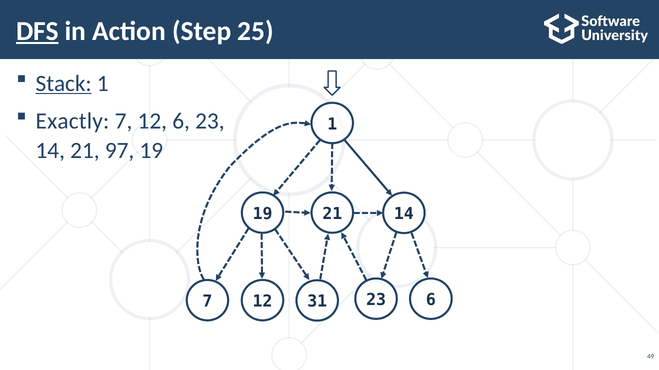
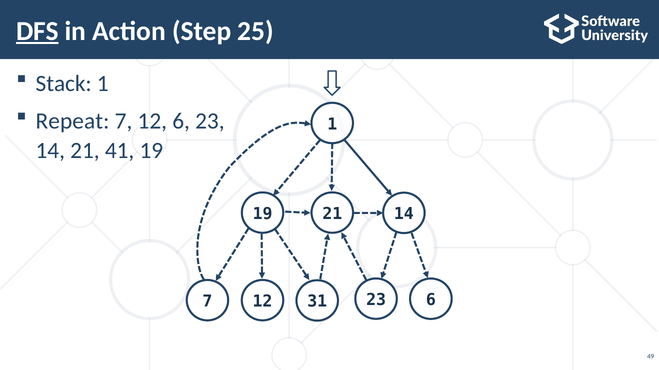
Stack underline: present -> none
Exactly: Exactly -> Repeat
97: 97 -> 41
